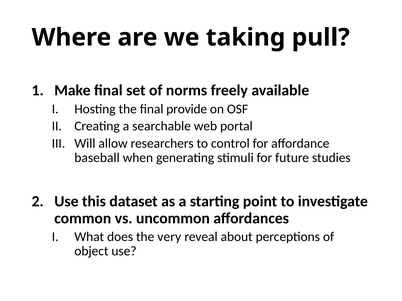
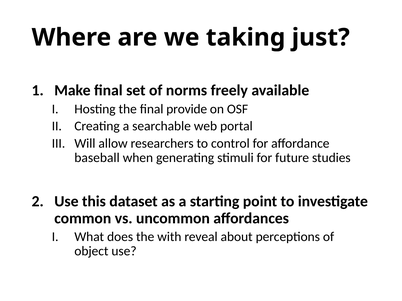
pull: pull -> just
very: very -> with
